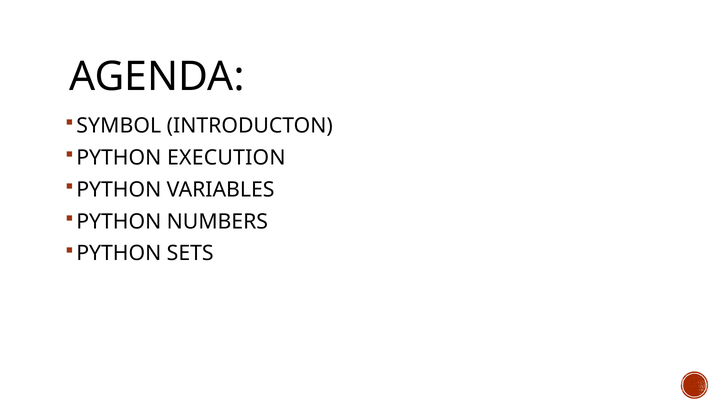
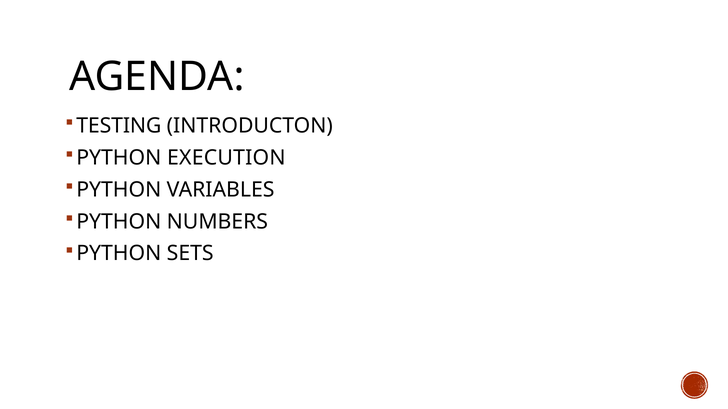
SYMBOL: SYMBOL -> TESTING
